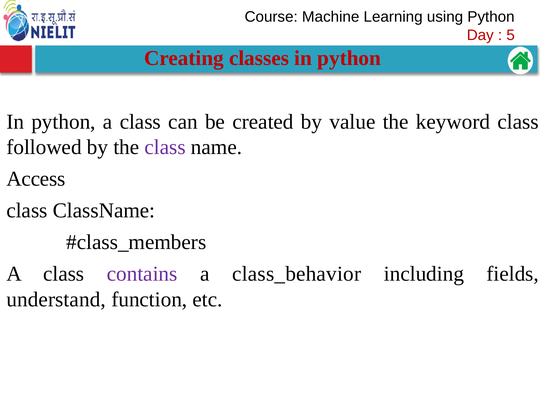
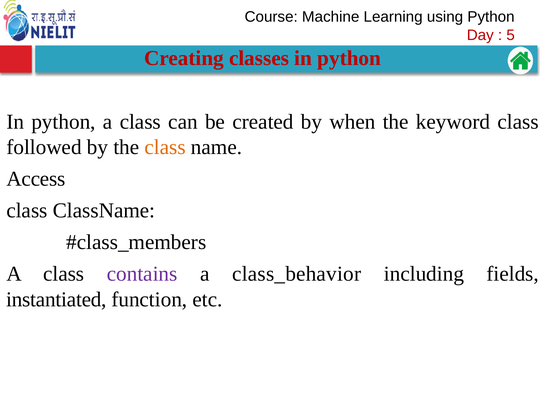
value: value -> when
class at (165, 147) colour: purple -> orange
understand: understand -> instantiated
